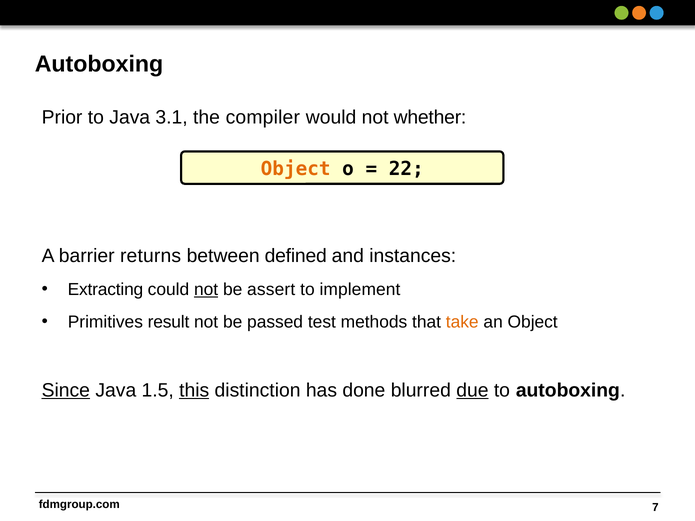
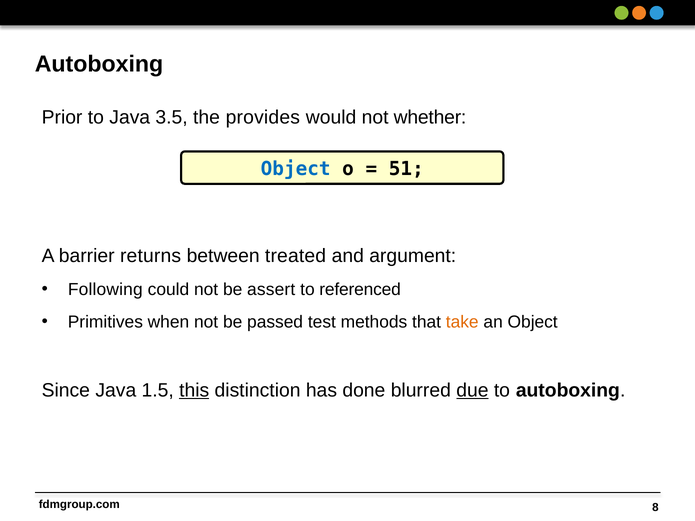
3.1: 3.1 -> 3.5
compiler: compiler -> provides
Object at (296, 169) colour: orange -> blue
22: 22 -> 51
defined: defined -> treated
instances: instances -> argument
Extracting: Extracting -> Following
not at (206, 290) underline: present -> none
implement: implement -> referenced
result: result -> when
Since underline: present -> none
7: 7 -> 8
